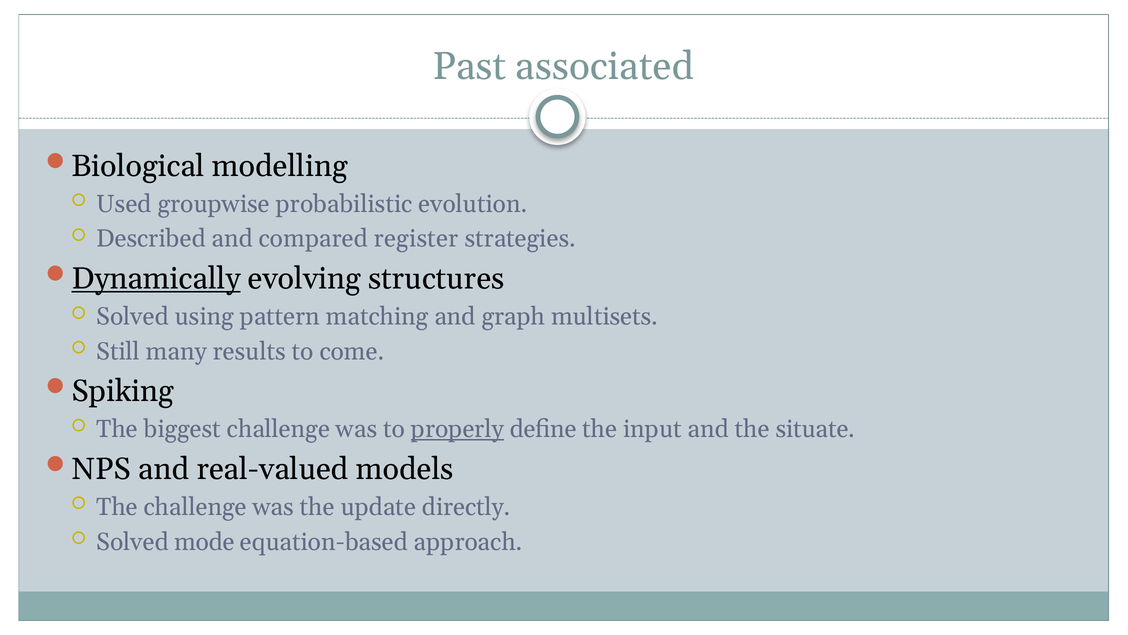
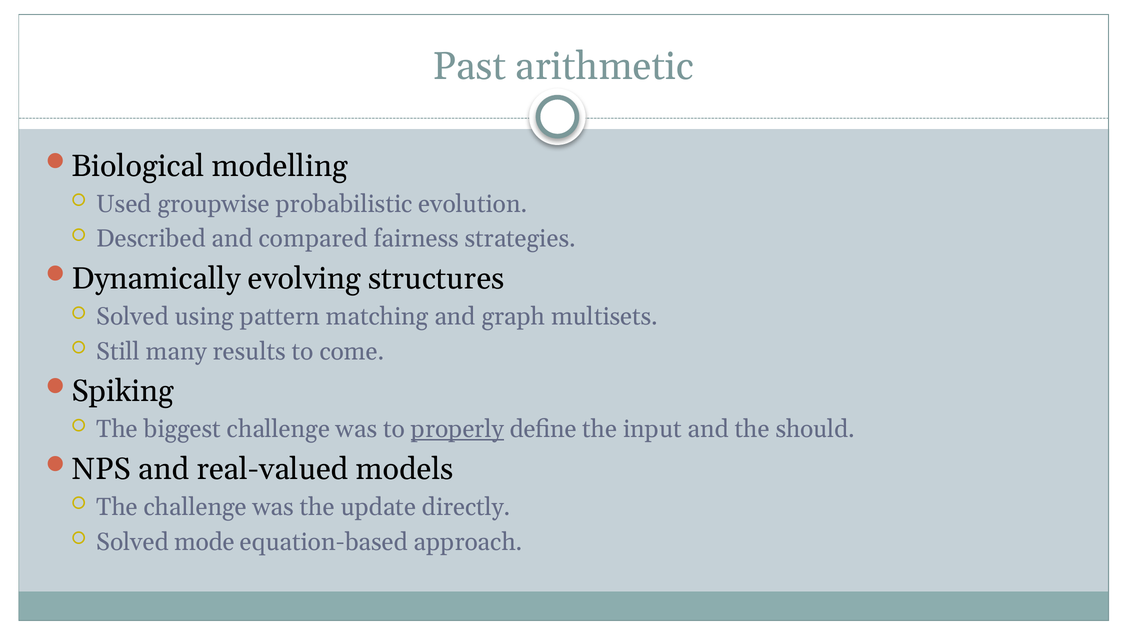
associated: associated -> arithmetic
register: register -> fairness
Dynamically underline: present -> none
situate: situate -> should
